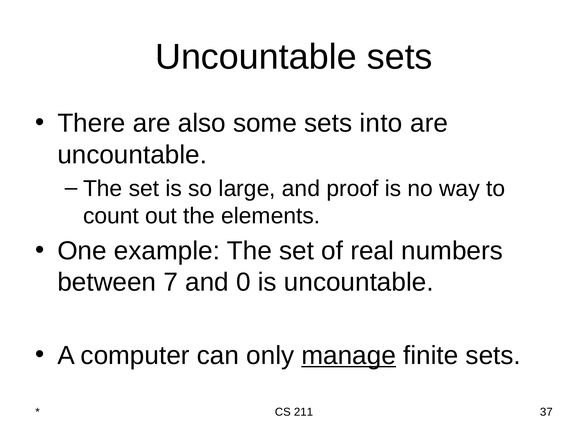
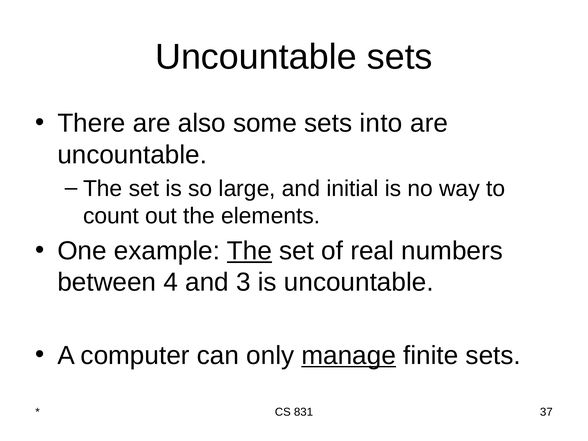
proof: proof -> initial
The at (249, 251) underline: none -> present
7: 7 -> 4
0: 0 -> 3
211: 211 -> 831
